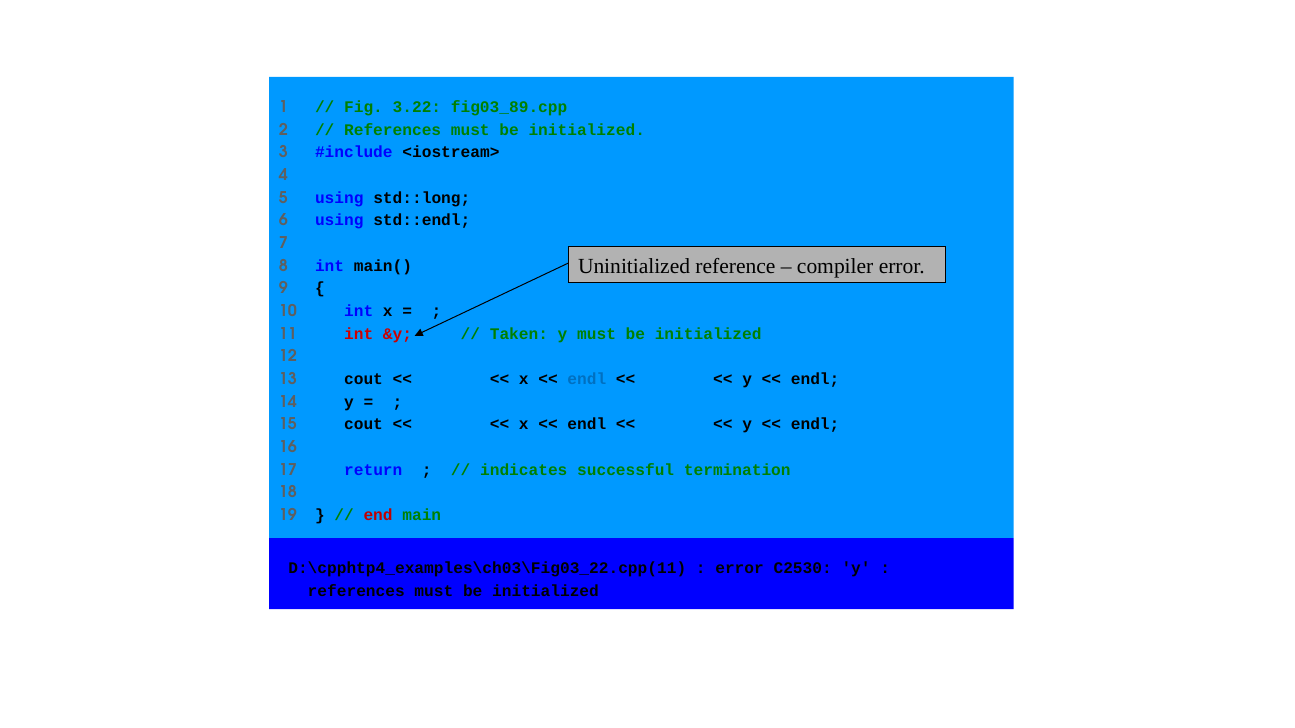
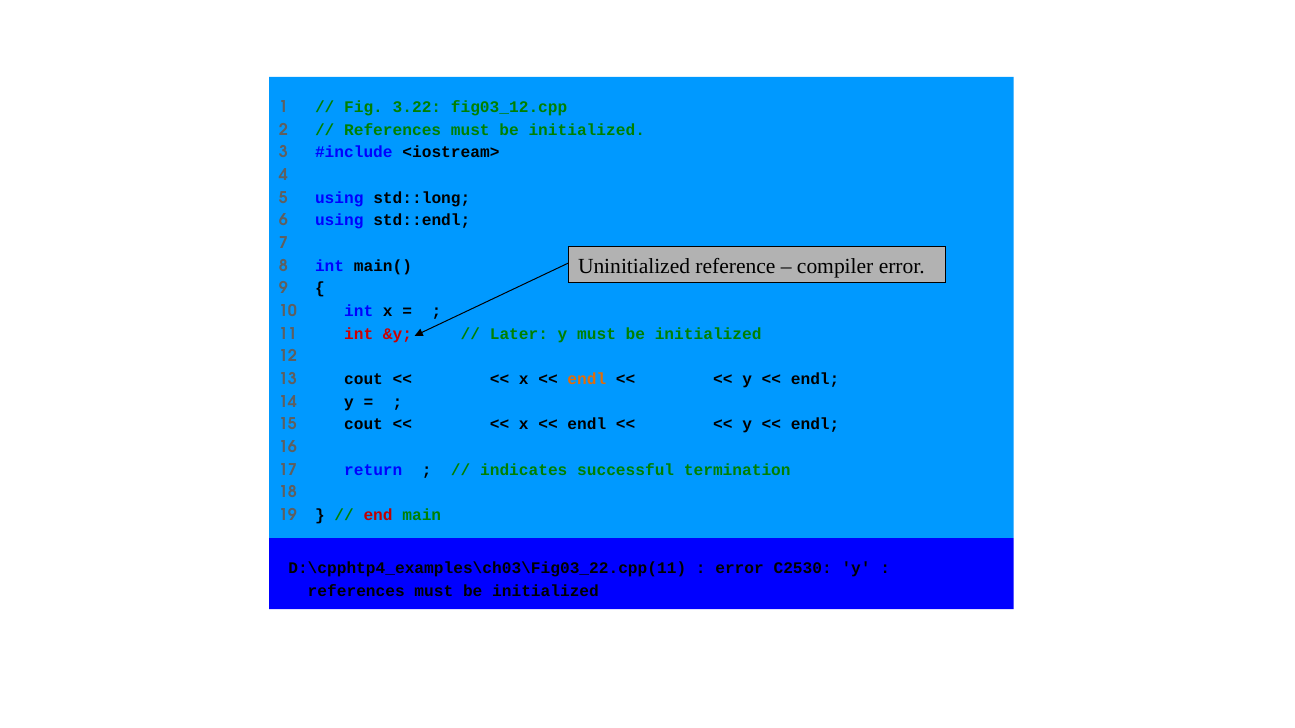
fig03_89.cpp: fig03_89.cpp -> fig03_12.cpp
Taken: Taken -> Later
endl at (587, 379) colour: blue -> orange
